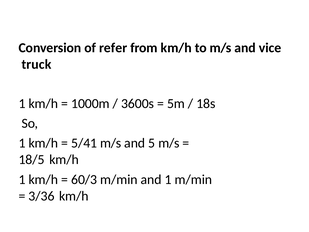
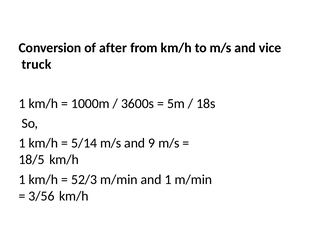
refer: refer -> after
5/41: 5/41 -> 5/14
5: 5 -> 9
60/3: 60/3 -> 52/3
3/36: 3/36 -> 3/56
